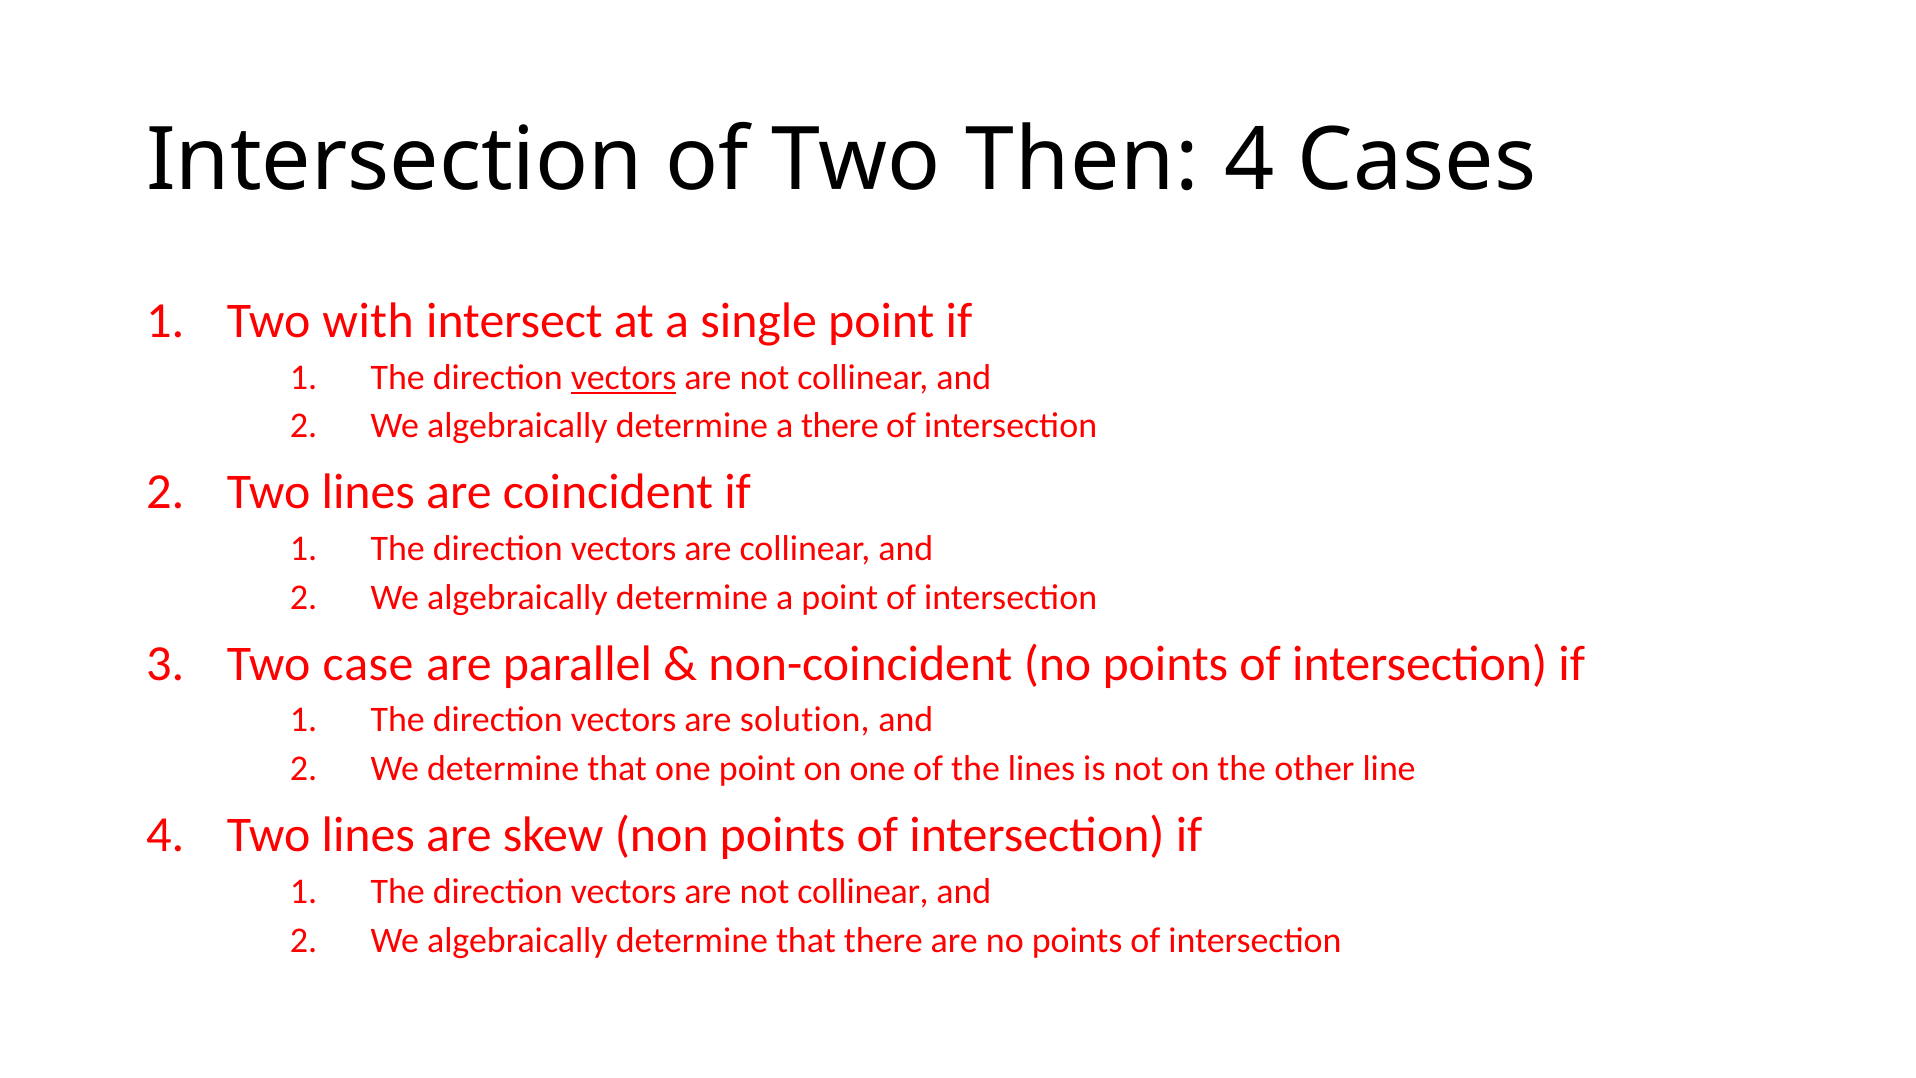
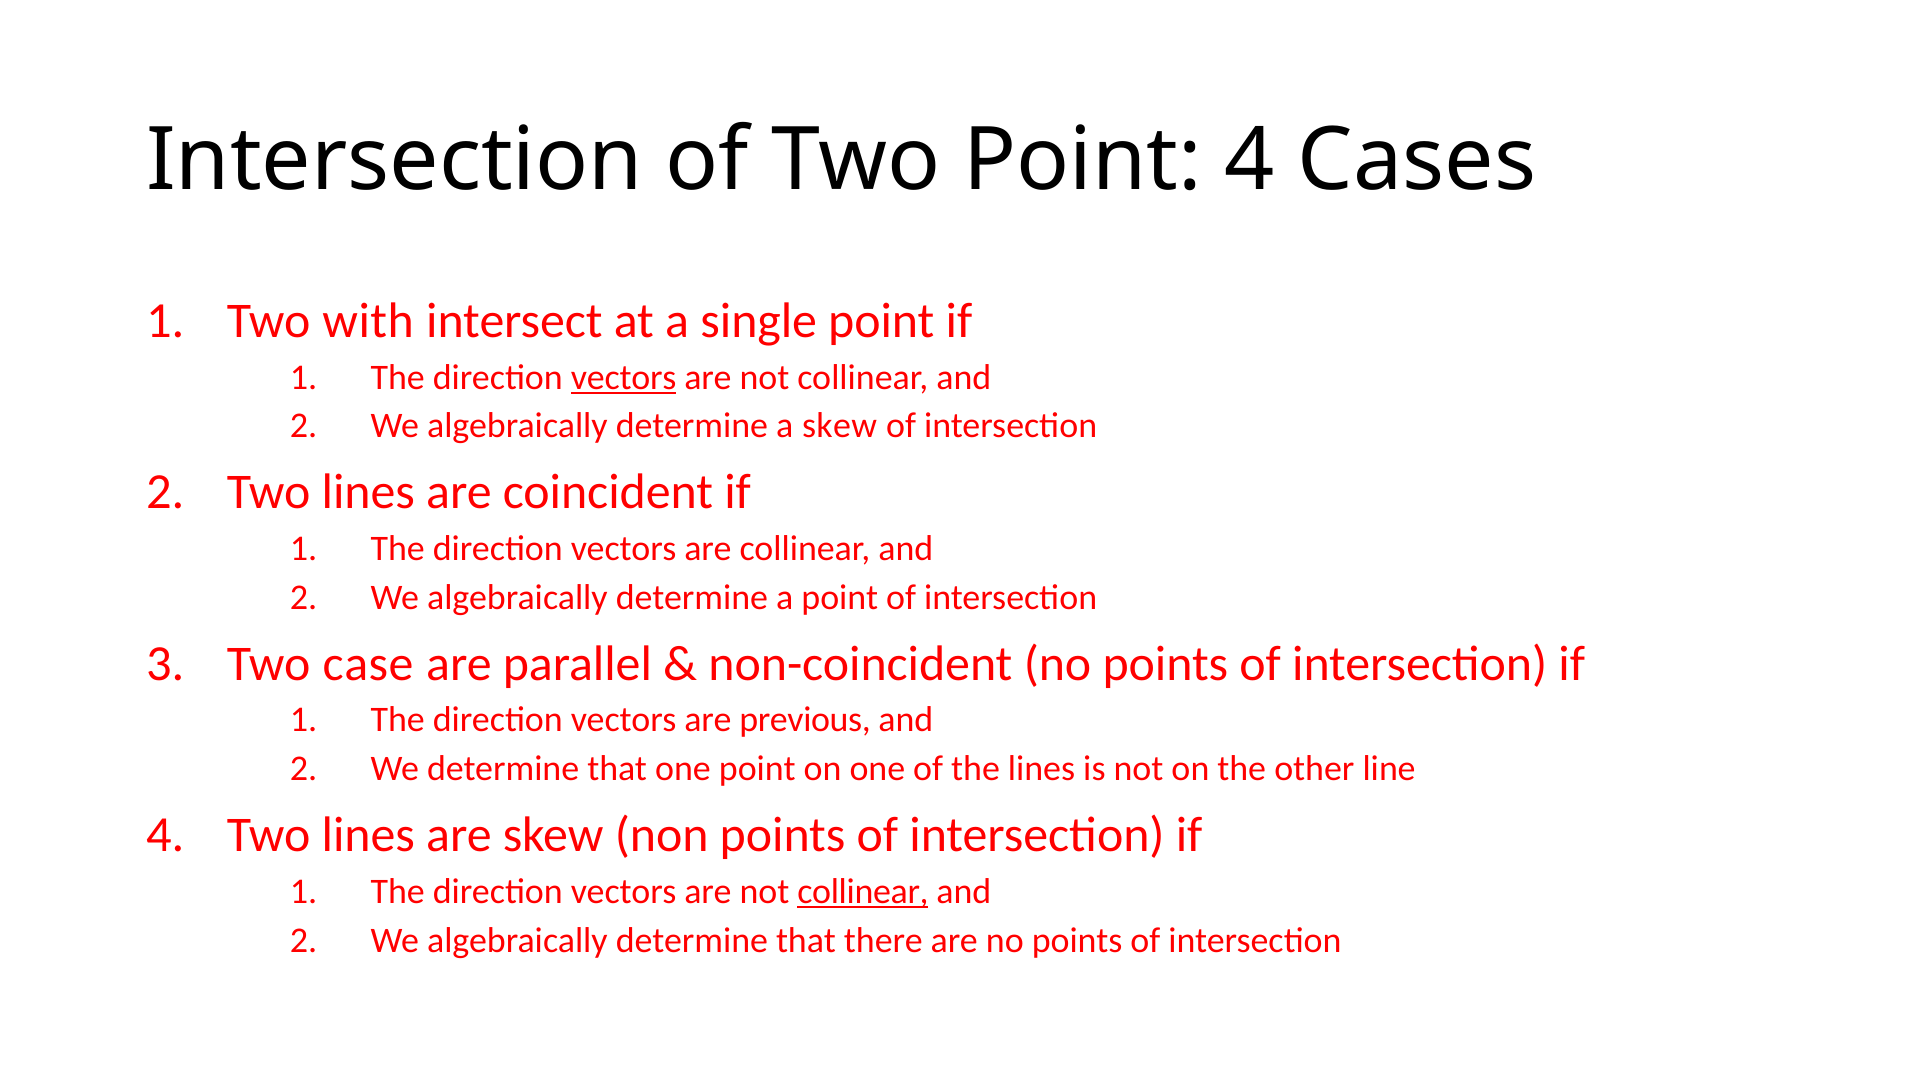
Two Then: Then -> Point
a there: there -> skew
solution: solution -> previous
collinear at (863, 891) underline: none -> present
